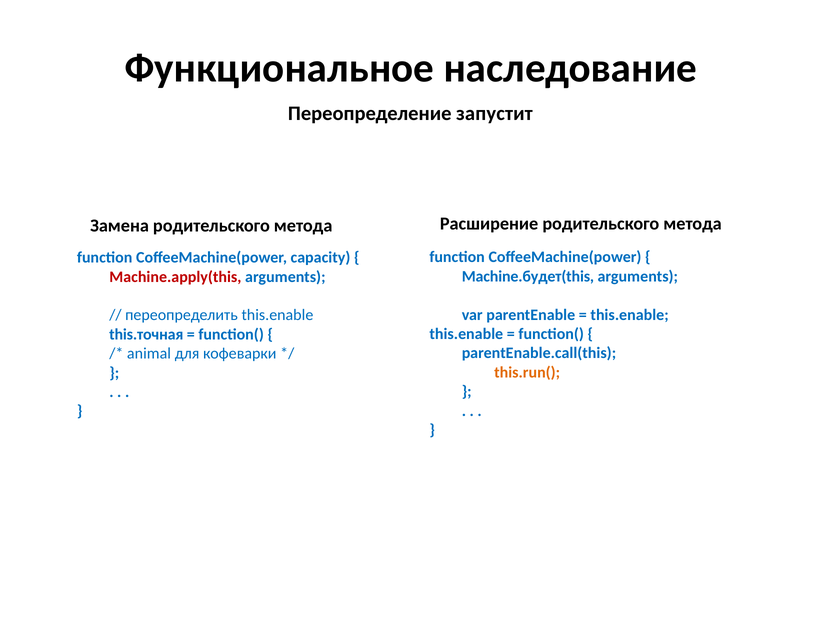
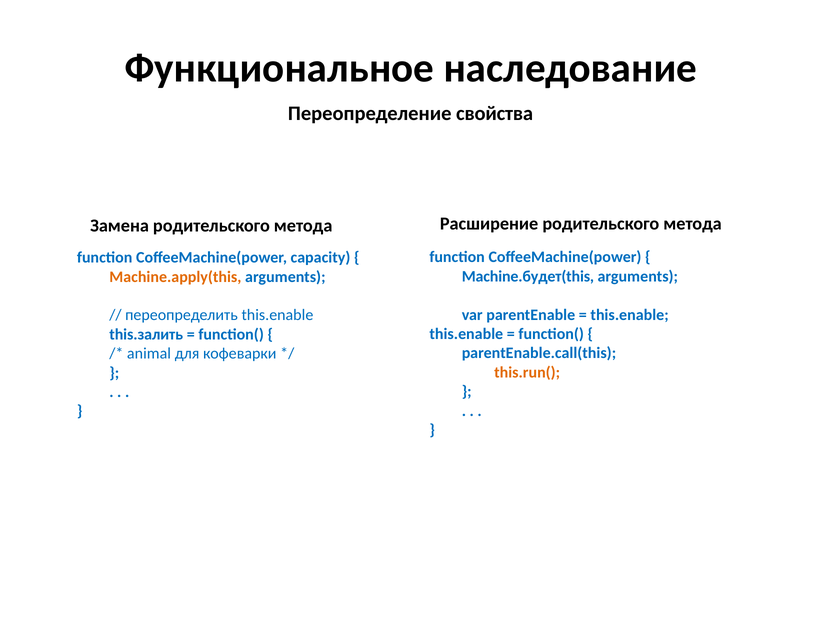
запустит: запустит -> свойства
Machine.apply(this colour: red -> orange
this.точная: this.точная -> this.залить
